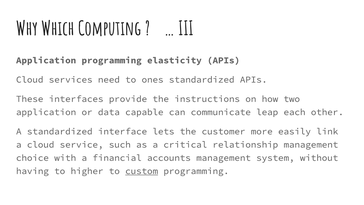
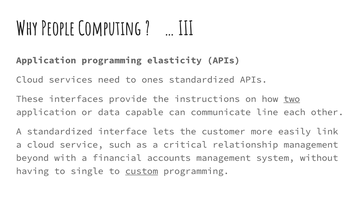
Which: Which -> People
two underline: none -> present
leap: leap -> line
choice: choice -> beyond
higher: higher -> single
